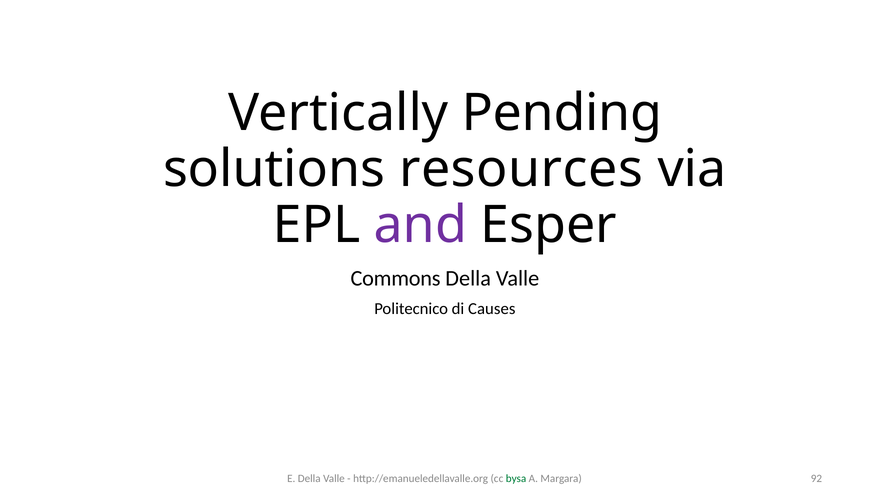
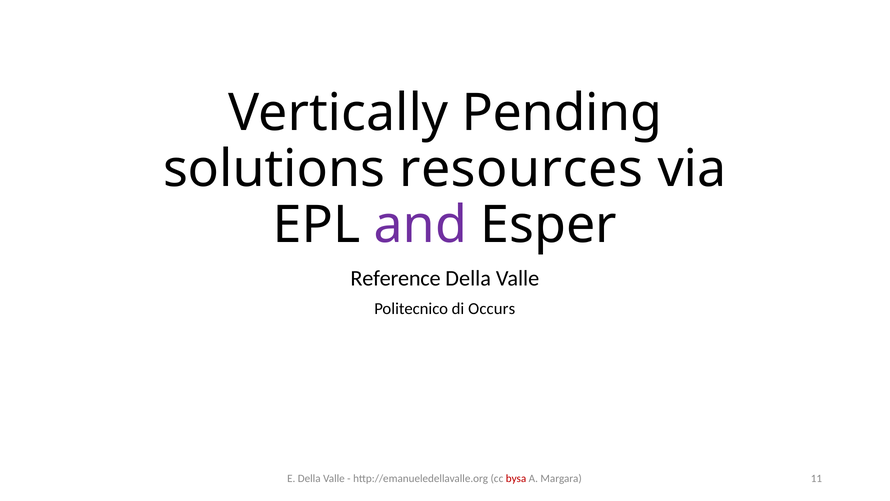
Commons: Commons -> Reference
Causes: Causes -> Occurs
bysa colour: green -> red
92: 92 -> 11
